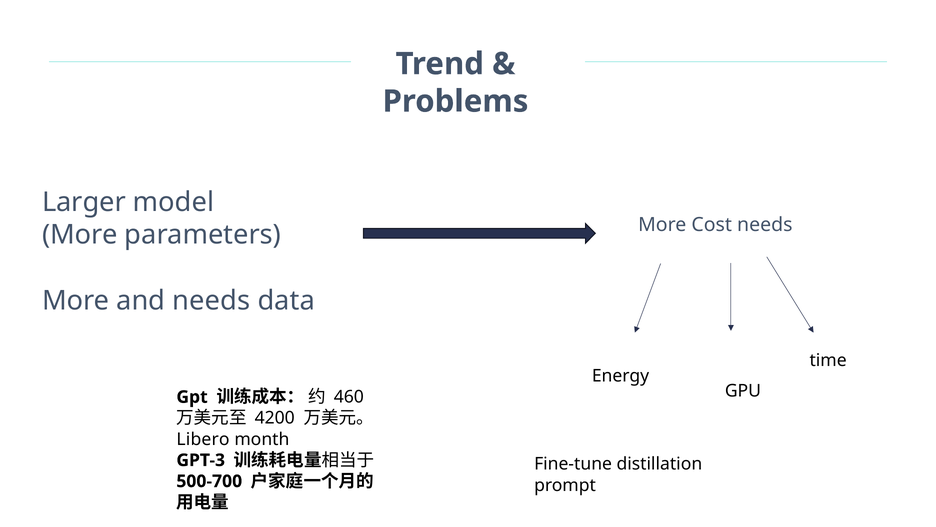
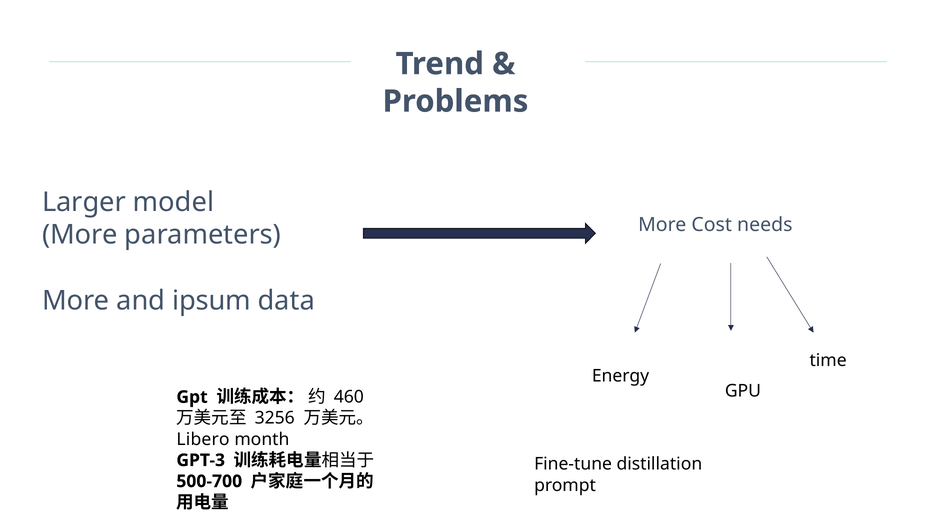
and needs: needs -> ipsum
4200: 4200 -> 3256
